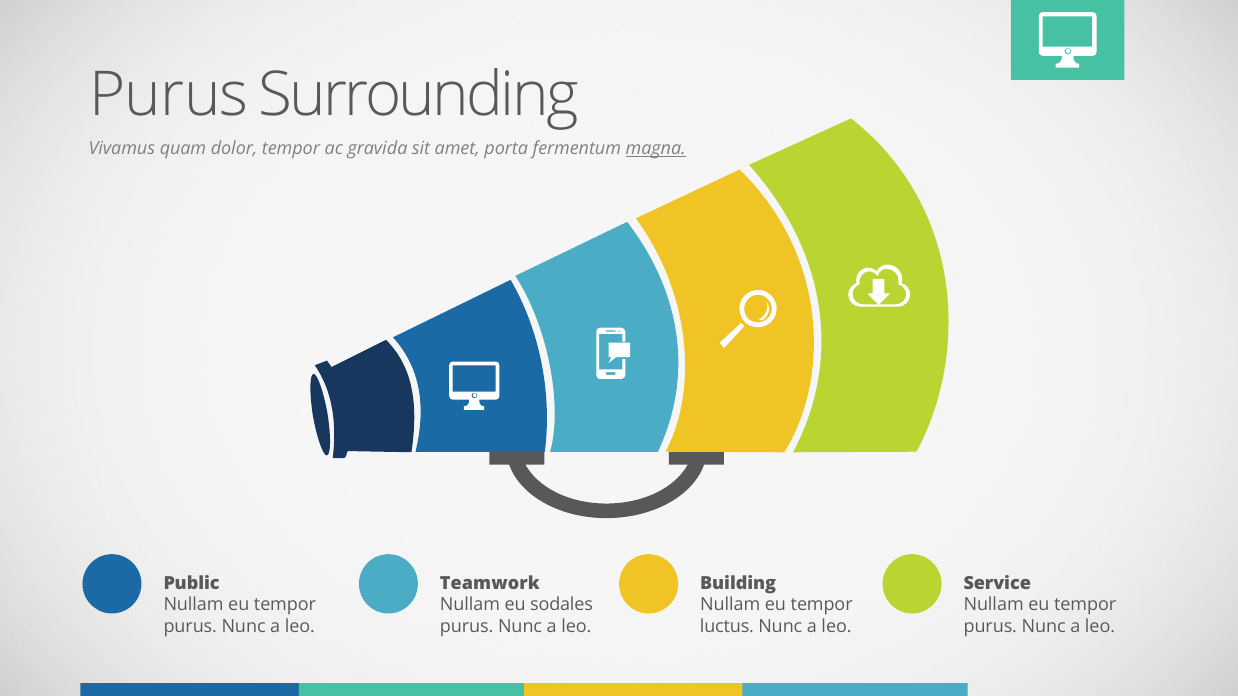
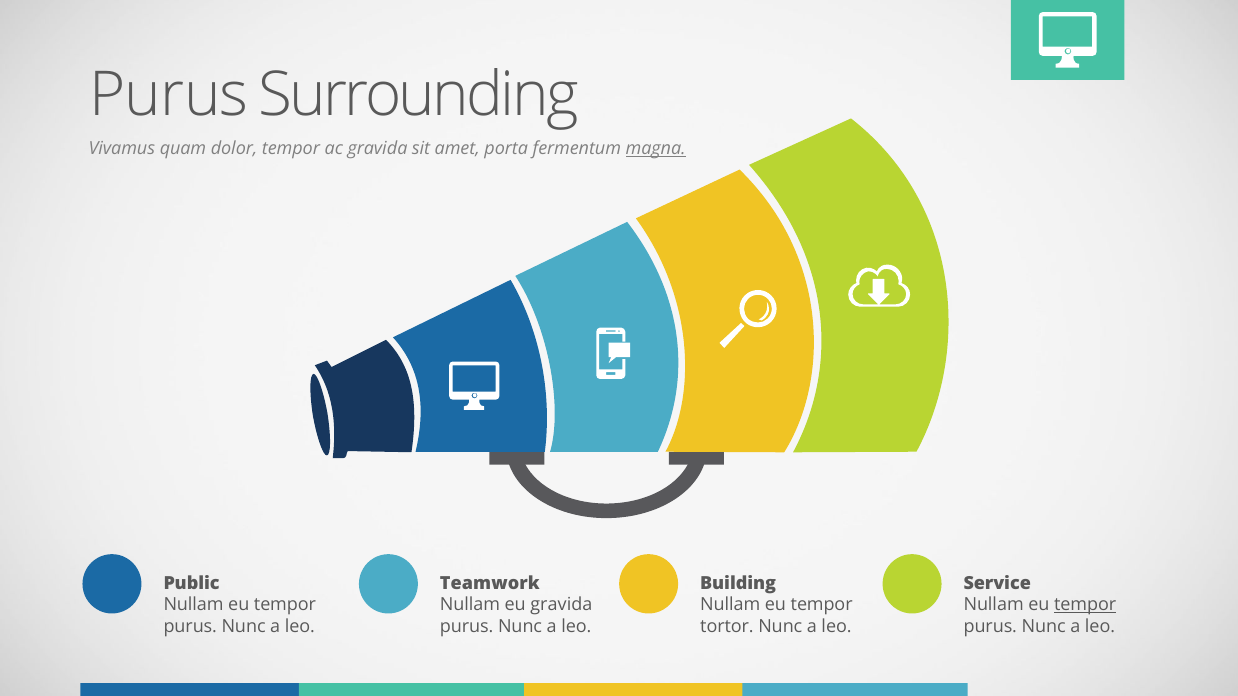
eu sodales: sodales -> gravida
tempor at (1085, 605) underline: none -> present
luctus: luctus -> tortor
